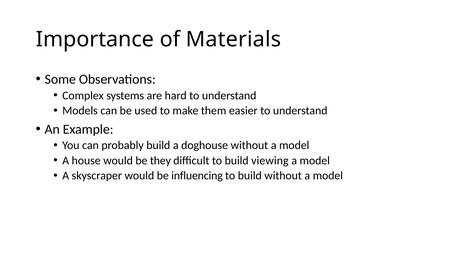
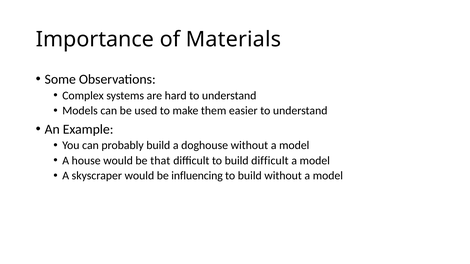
they: they -> that
build viewing: viewing -> difficult
